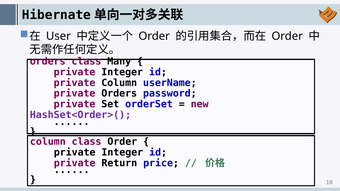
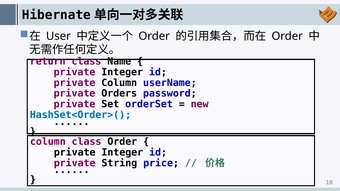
orders at (48, 61): orders -> return
Many: Many -> Name
HashSet<Order>( colour: purple -> blue
Return: Return -> String
